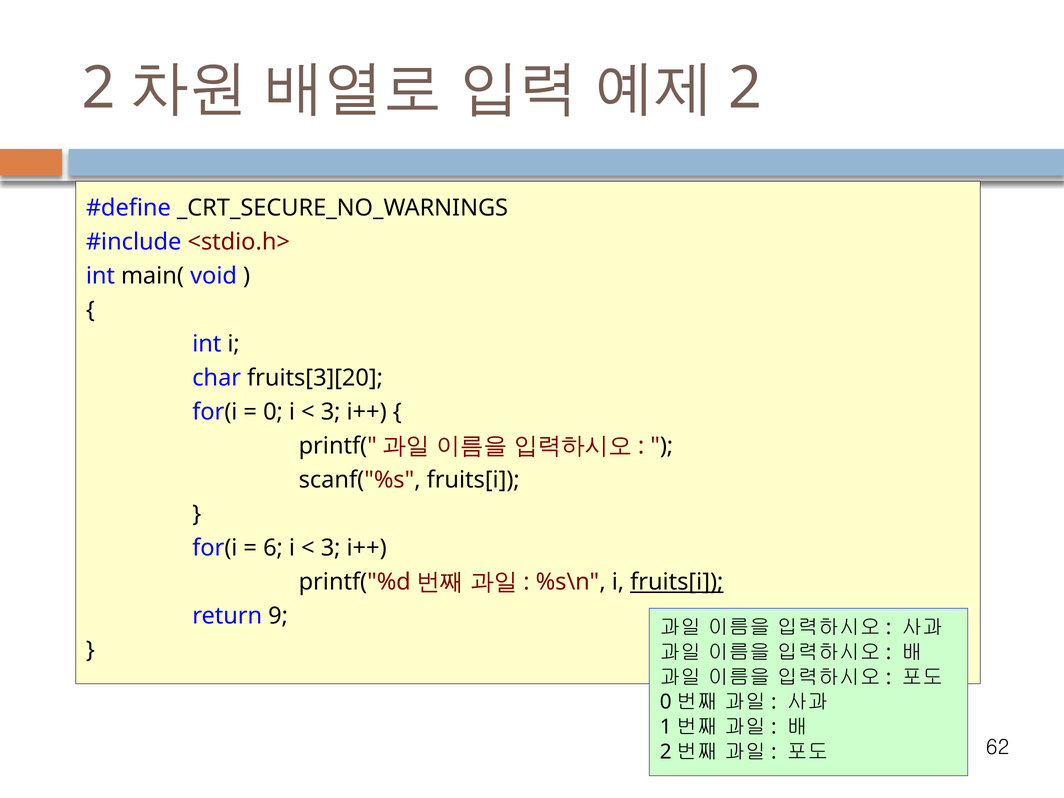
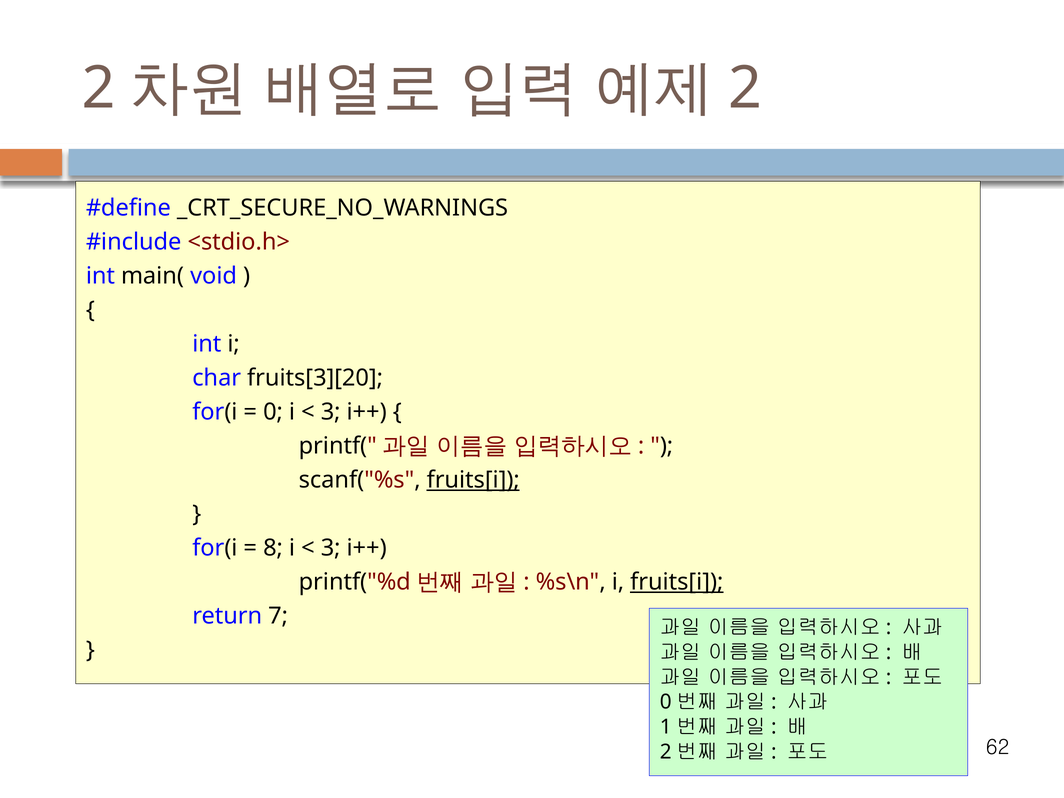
fruits[i at (473, 480) underline: none -> present
6: 6 -> 8
9: 9 -> 7
